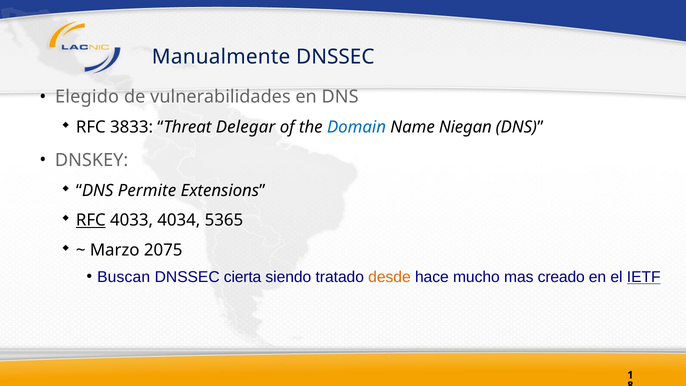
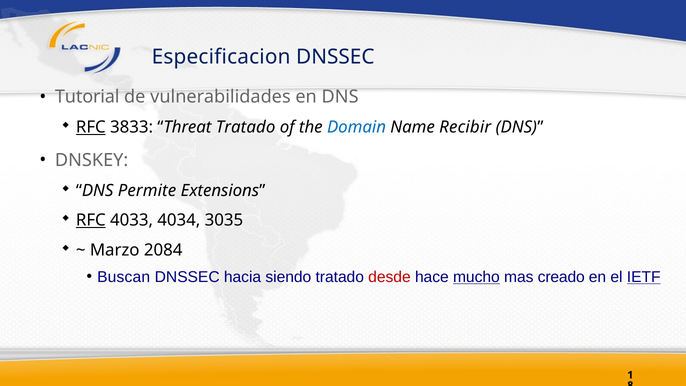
Manualmente: Manualmente -> Especificacion
Elegido: Elegido -> Tutorial
RFC at (91, 127) underline: none -> present
Threat Delegar: Delegar -> Tratado
Niegan: Niegan -> Recibir
5365: 5365 -> 3035
2075: 2075 -> 2084
cierta: cierta -> hacia
desde colour: orange -> red
mucho underline: none -> present
